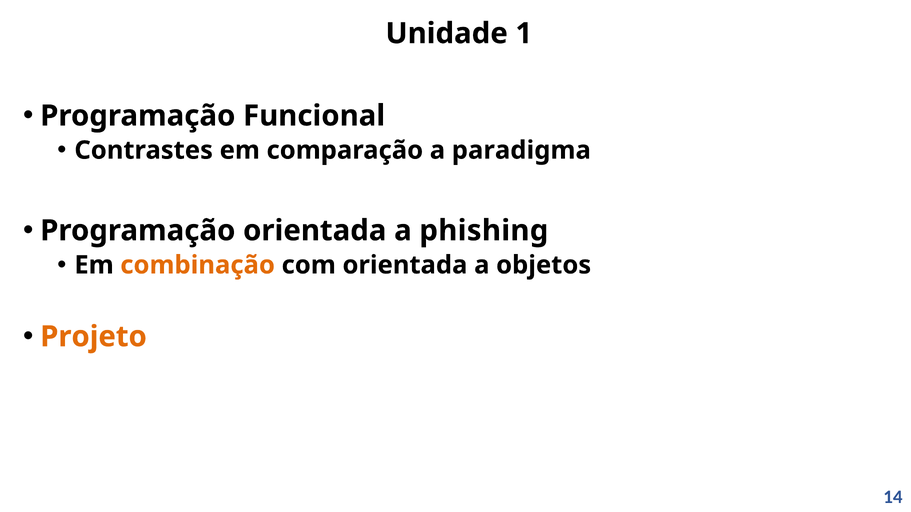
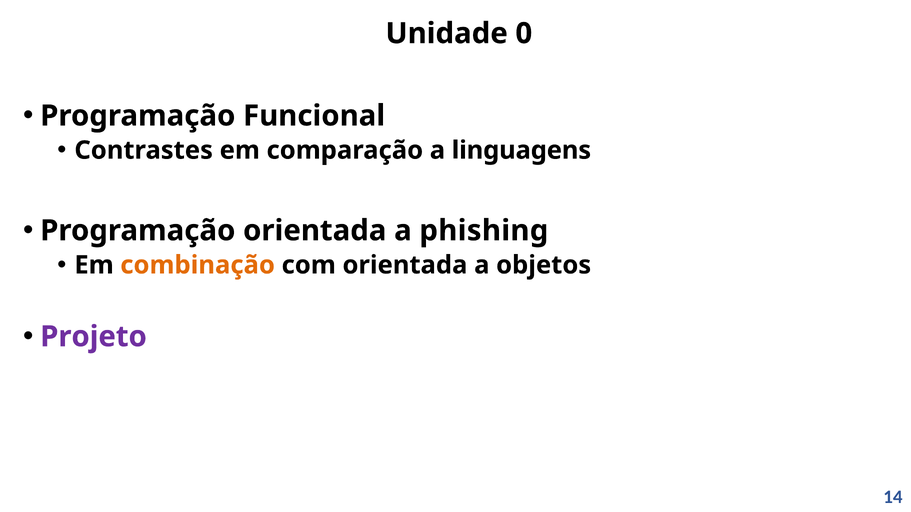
1: 1 -> 0
paradigma: paradigma -> linguagens
Projeto colour: orange -> purple
